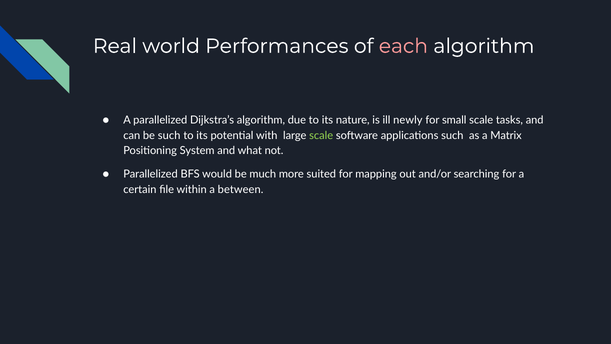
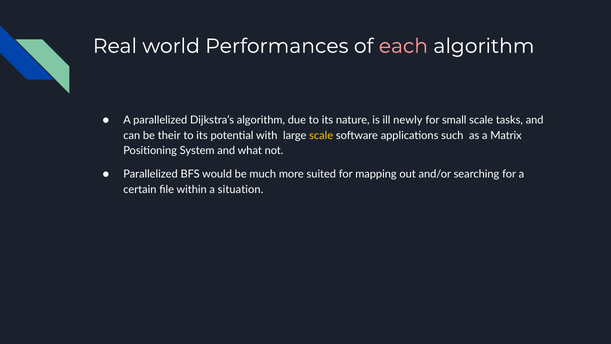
be such: such -> their
scale at (321, 135) colour: light green -> yellow
between: between -> situation
